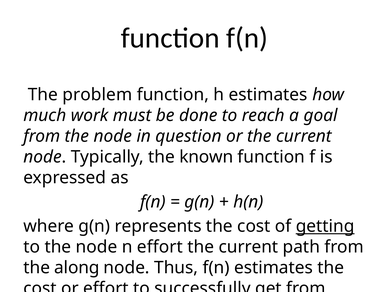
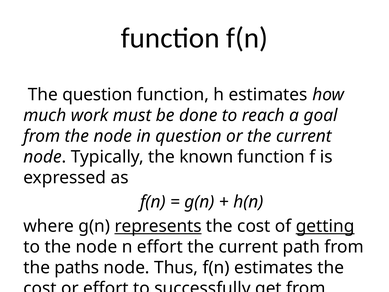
The problem: problem -> question
represents underline: none -> present
along: along -> paths
